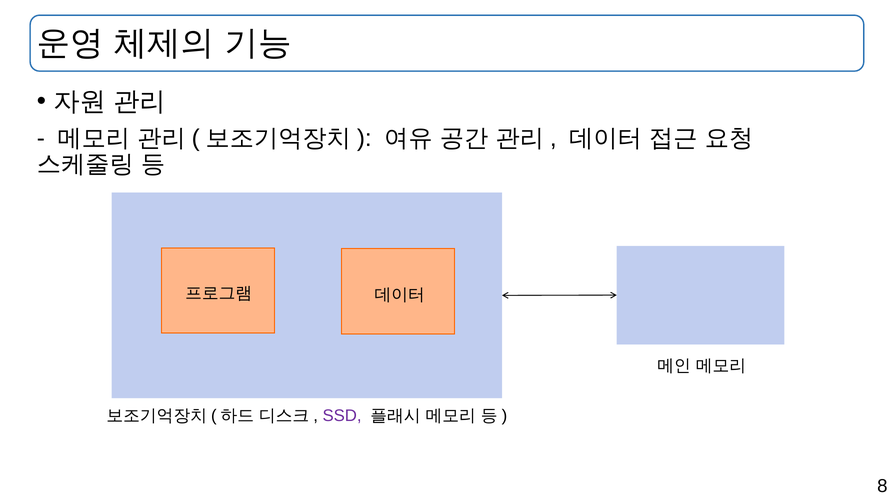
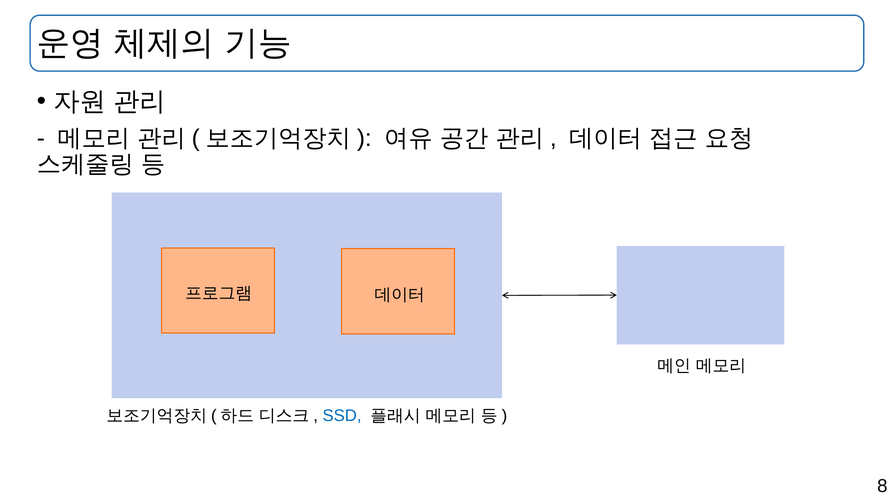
SSD colour: purple -> blue
